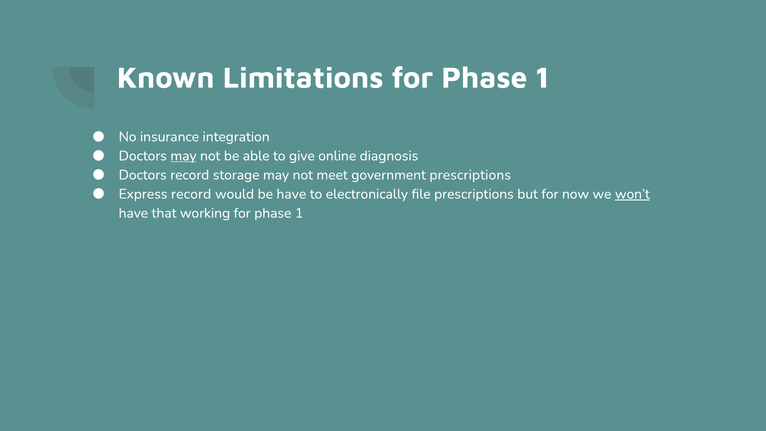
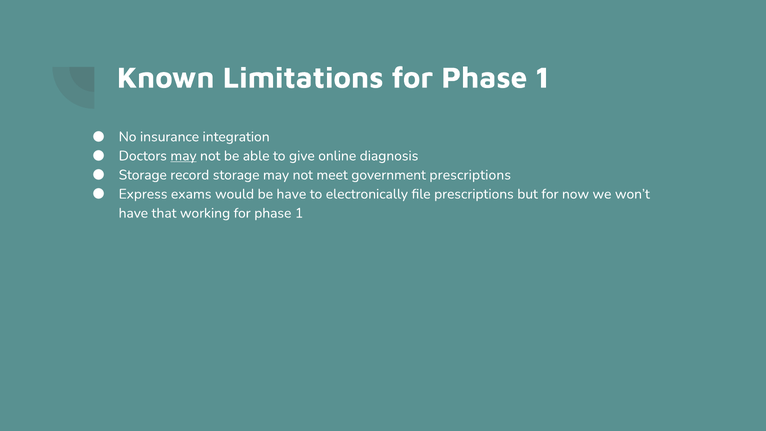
Doctors at (143, 175): Doctors -> Storage
Express record: record -> exams
won’t underline: present -> none
